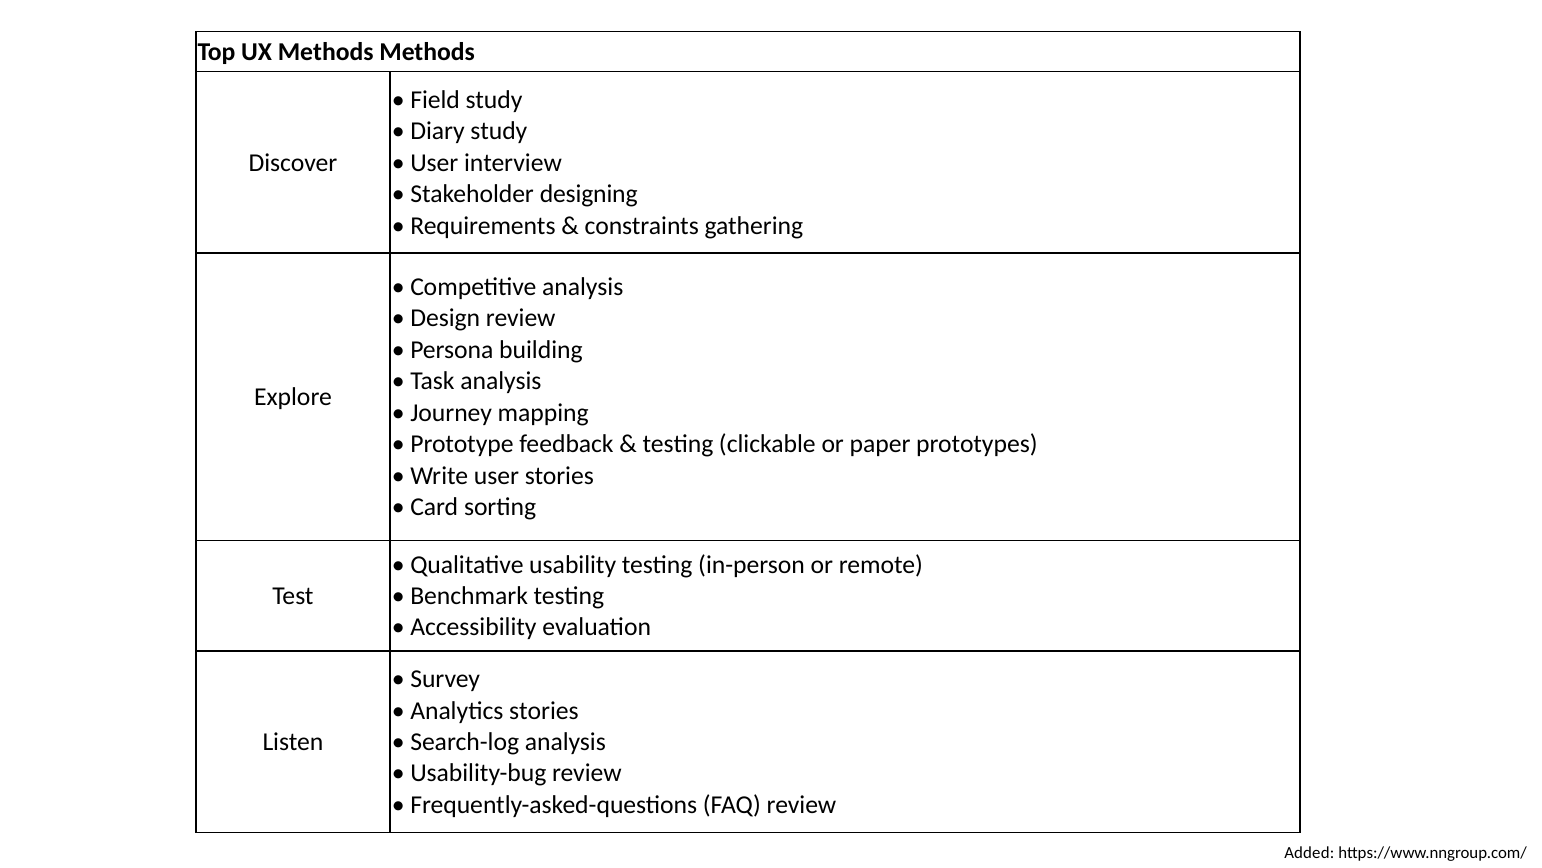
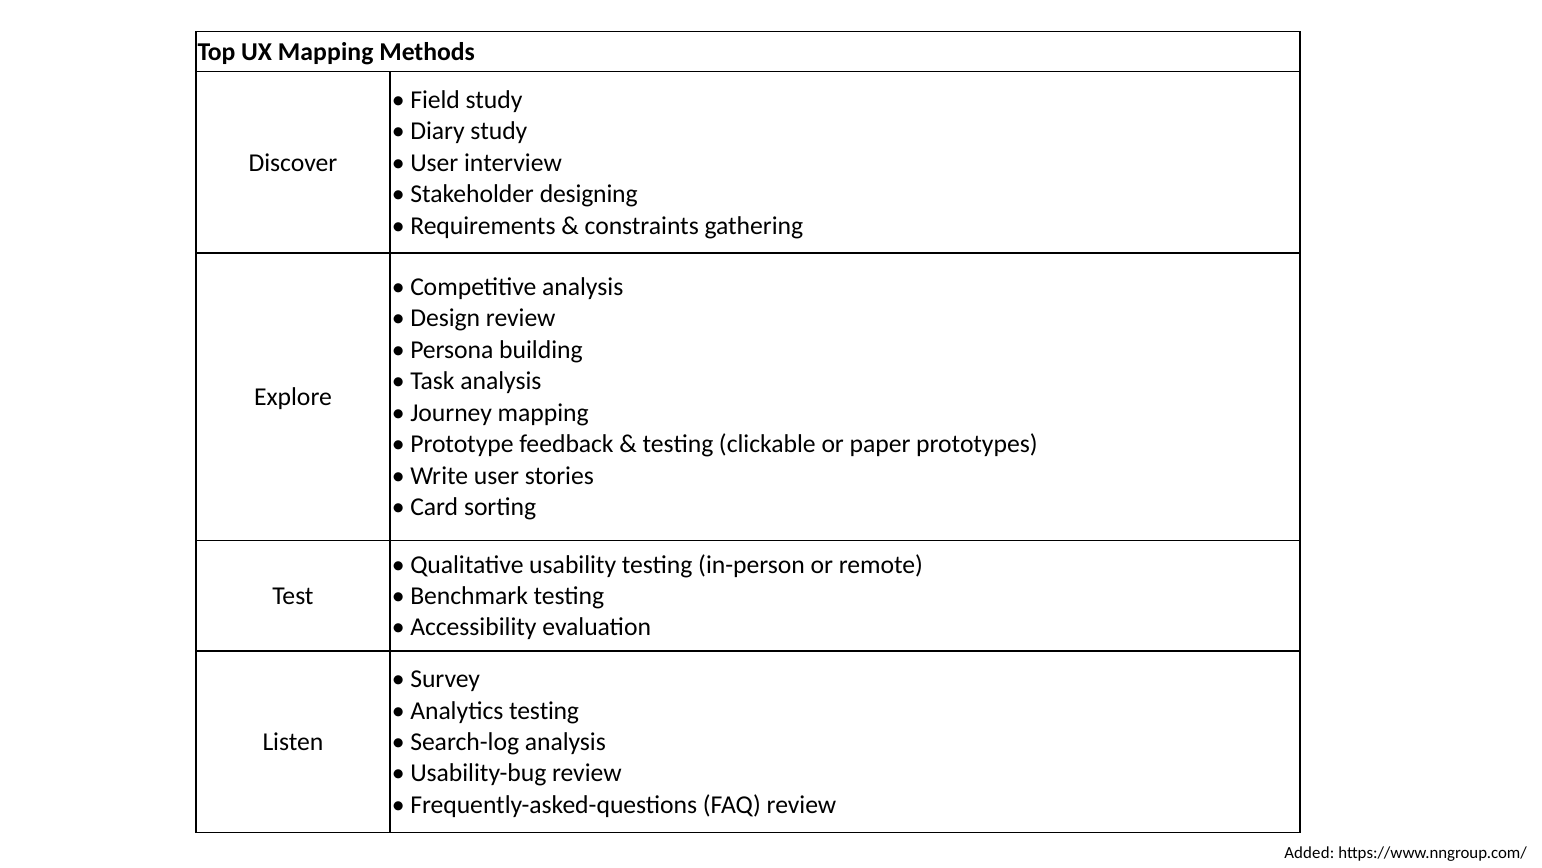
UX Methods: Methods -> Mapping
Analytics stories: stories -> testing
